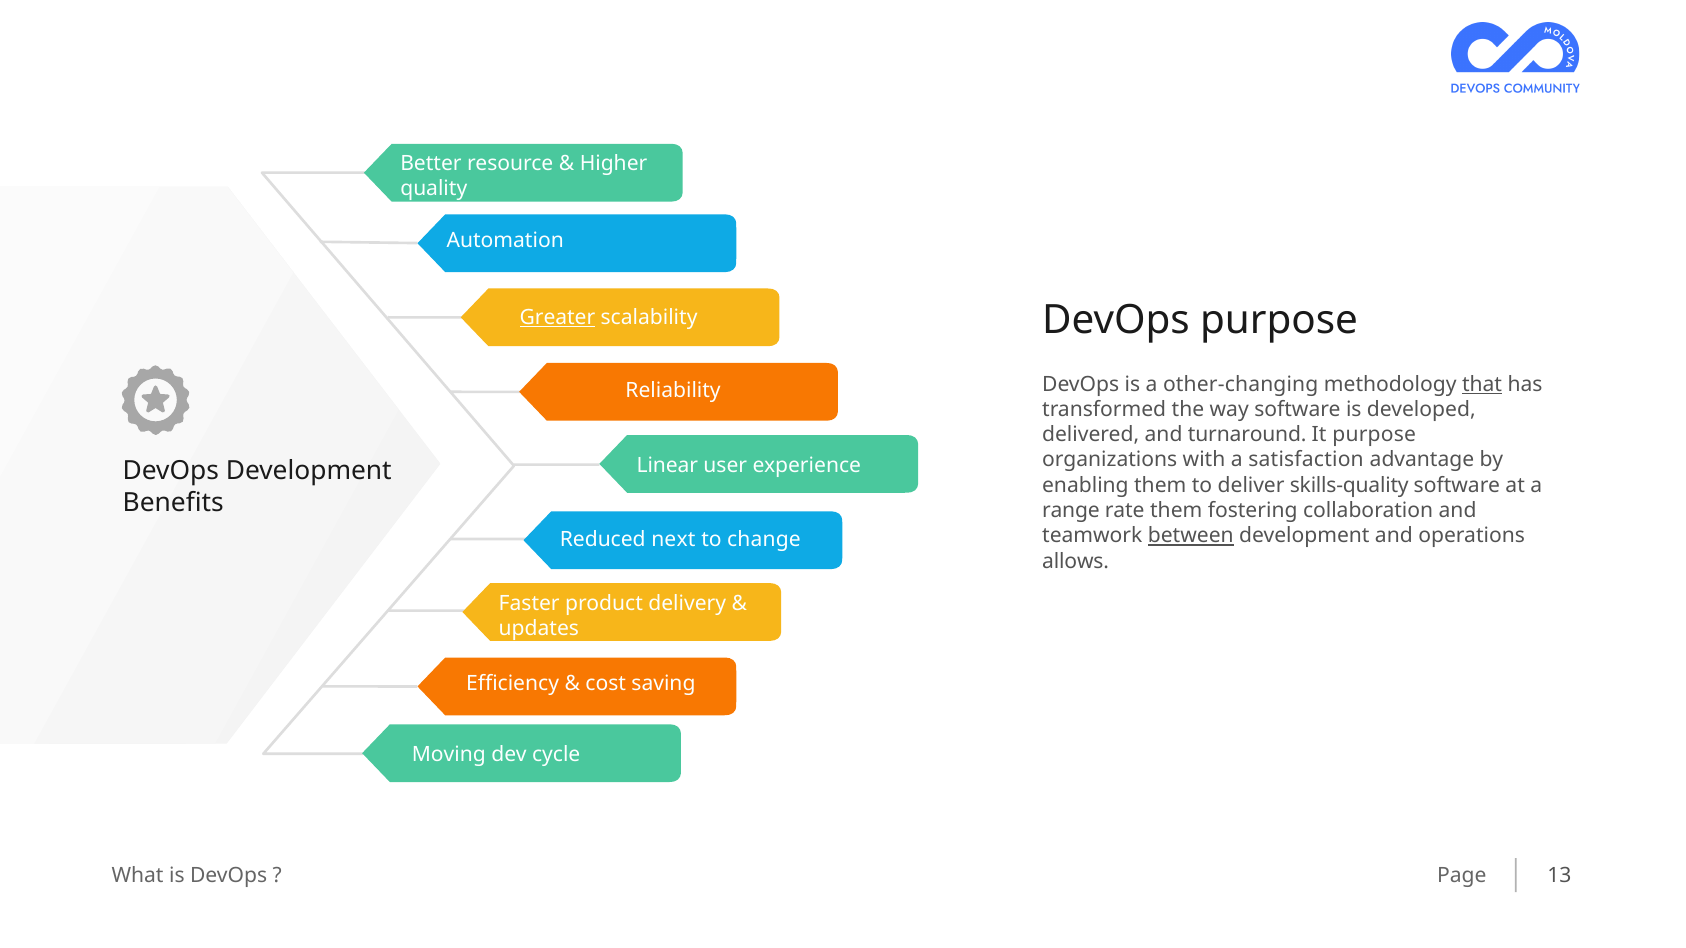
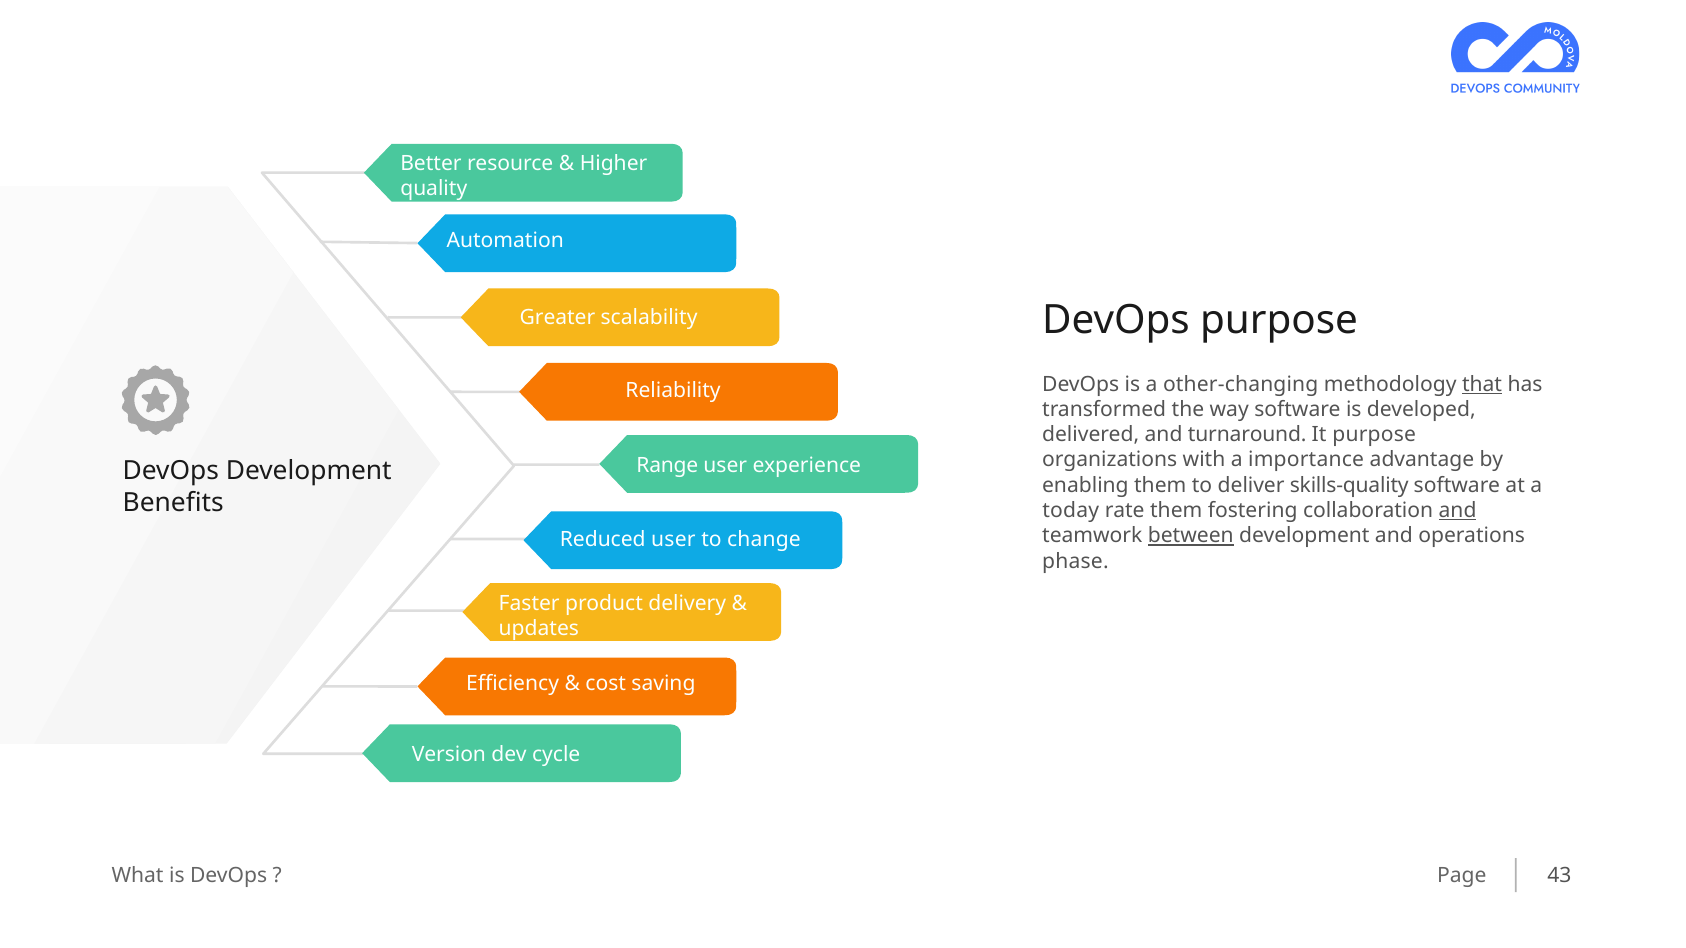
Greater underline: present -> none
satisfaction: satisfaction -> importance
Linear: Linear -> Range
range: range -> today
and at (1458, 511) underline: none -> present
Reduced next: next -> user
allows: allows -> phase
Moving: Moving -> Version
13: 13 -> 43
